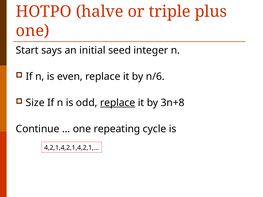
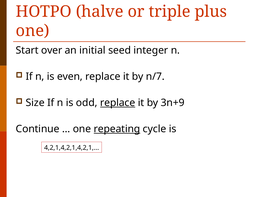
says: says -> over
n/6: n/6 -> n/7
3n+8: 3n+8 -> 3n+9
repeating underline: none -> present
